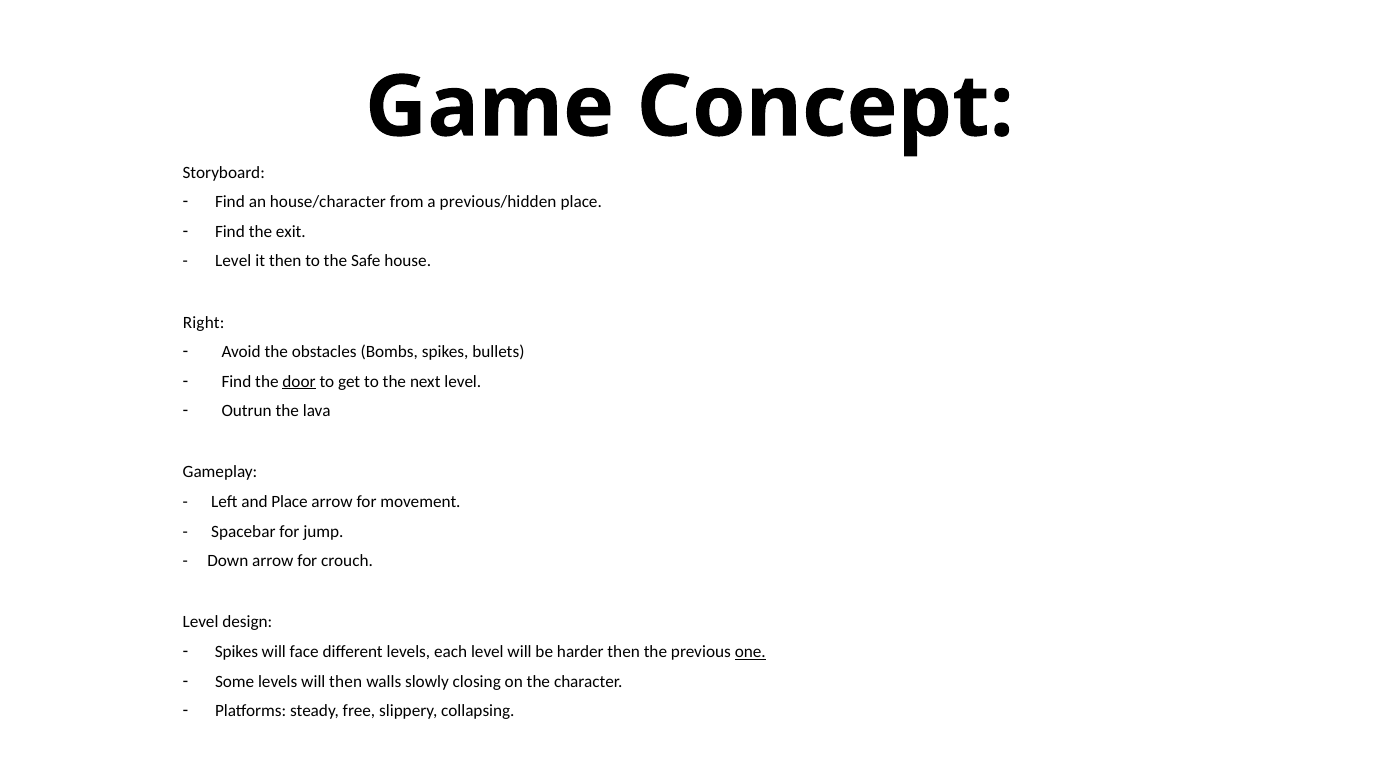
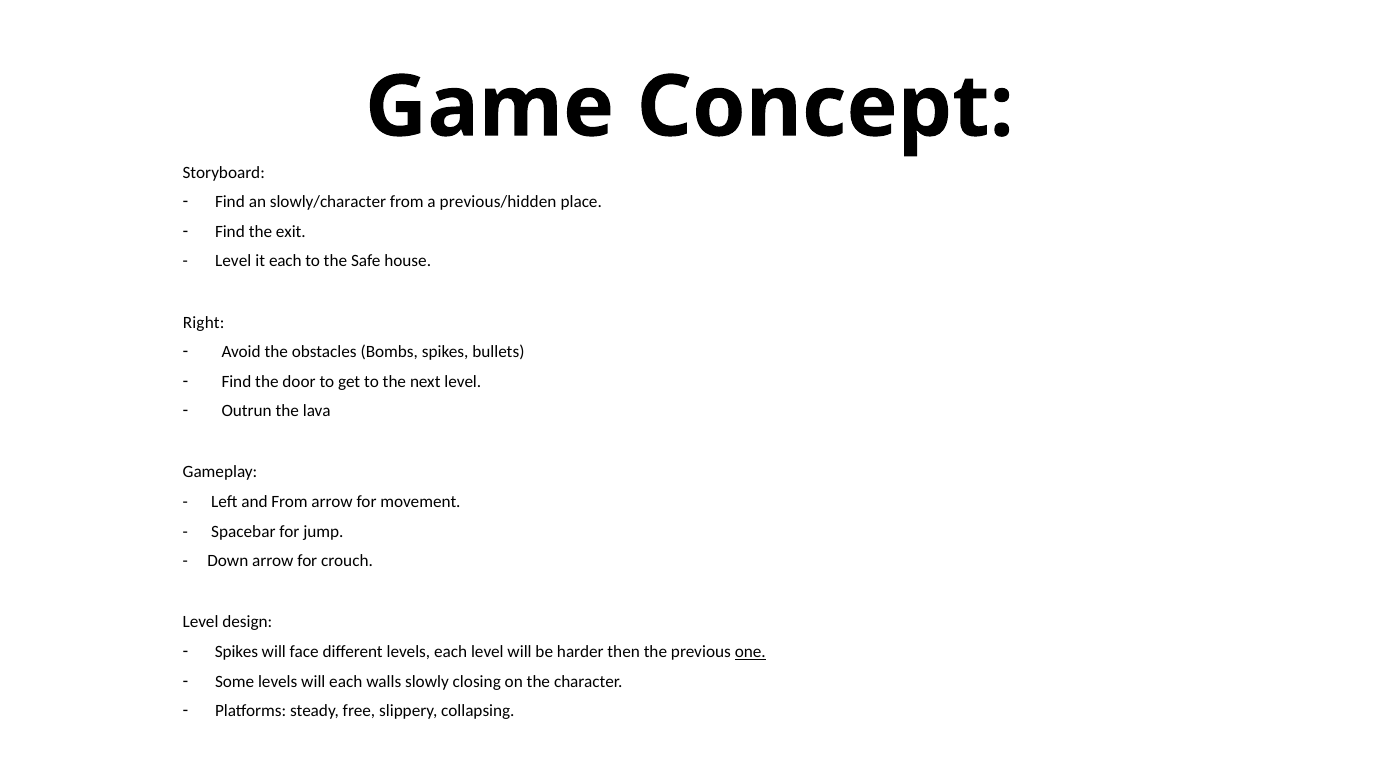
house/character: house/character -> slowly/character
it then: then -> each
door underline: present -> none
and Place: Place -> From
will then: then -> each
